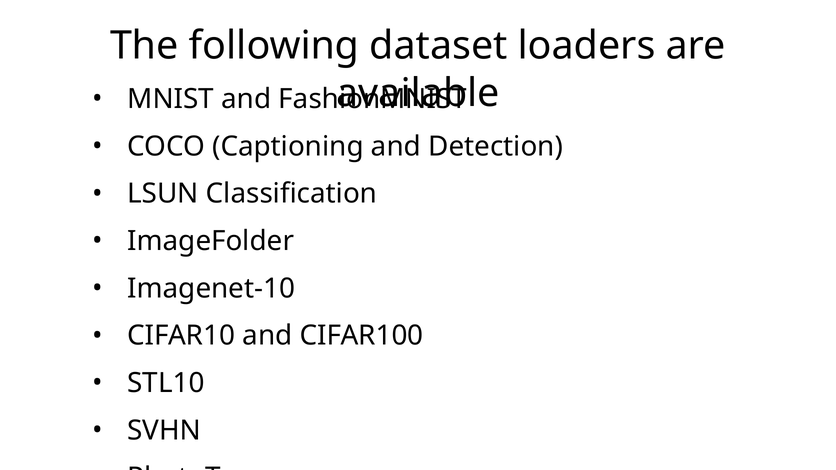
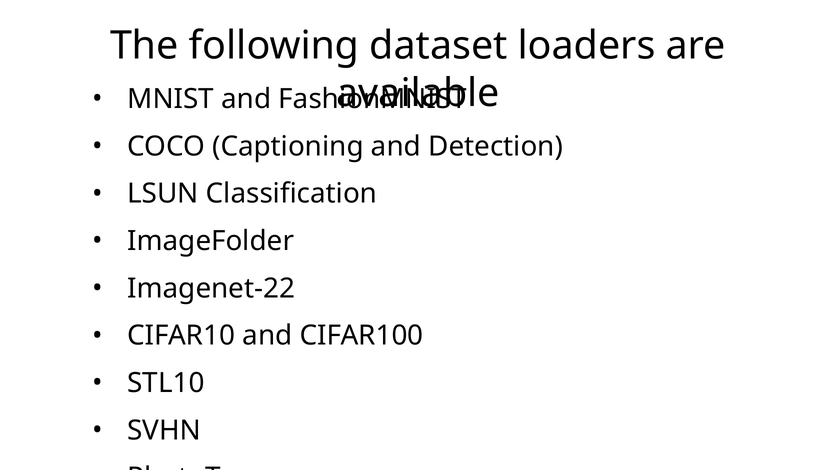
Imagenet-10: Imagenet-10 -> Imagenet-22
